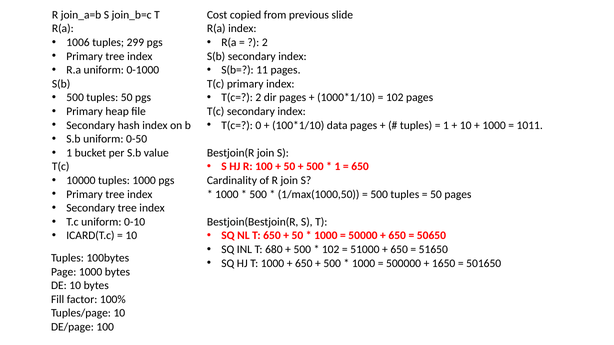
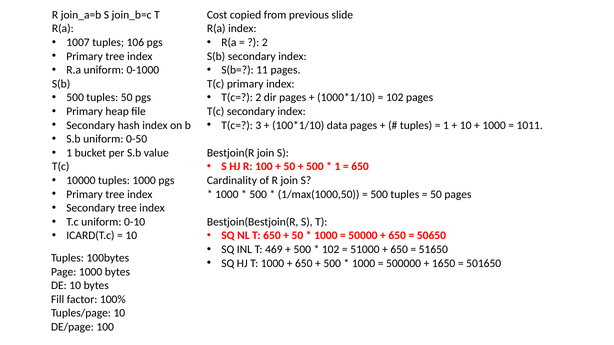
1006: 1006 -> 1007
299: 299 -> 106
0: 0 -> 3
680: 680 -> 469
